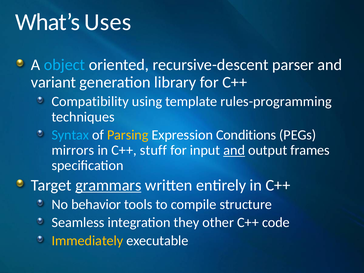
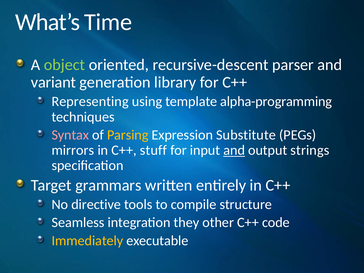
Uses: Uses -> Time
object colour: light blue -> light green
Compatibility: Compatibility -> Representing
rules-programming: rules-programming -> alpha-programming
Syntax colour: light blue -> pink
Conditions: Conditions -> Substitute
frames: frames -> strings
grammars underline: present -> none
behavior: behavior -> directive
